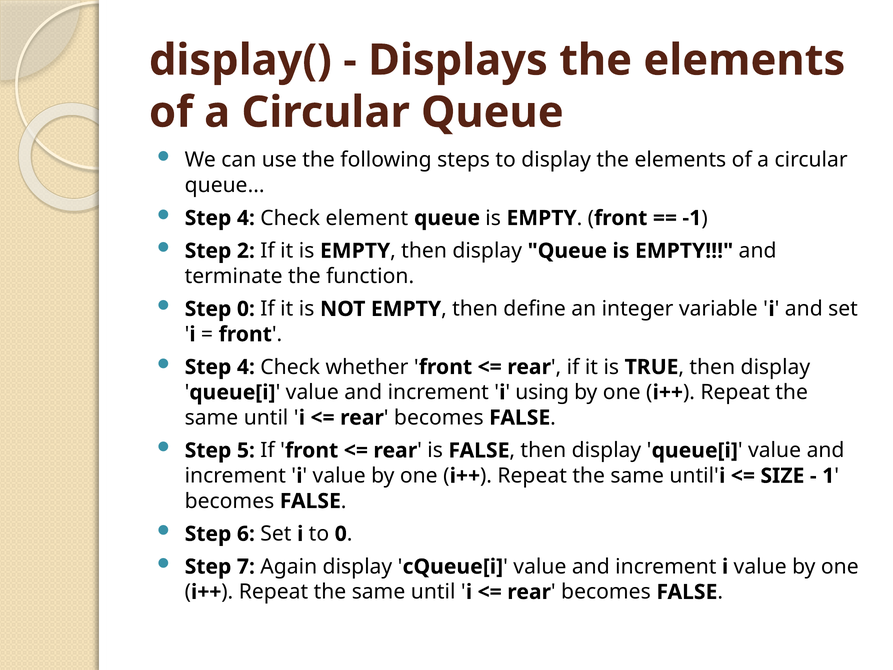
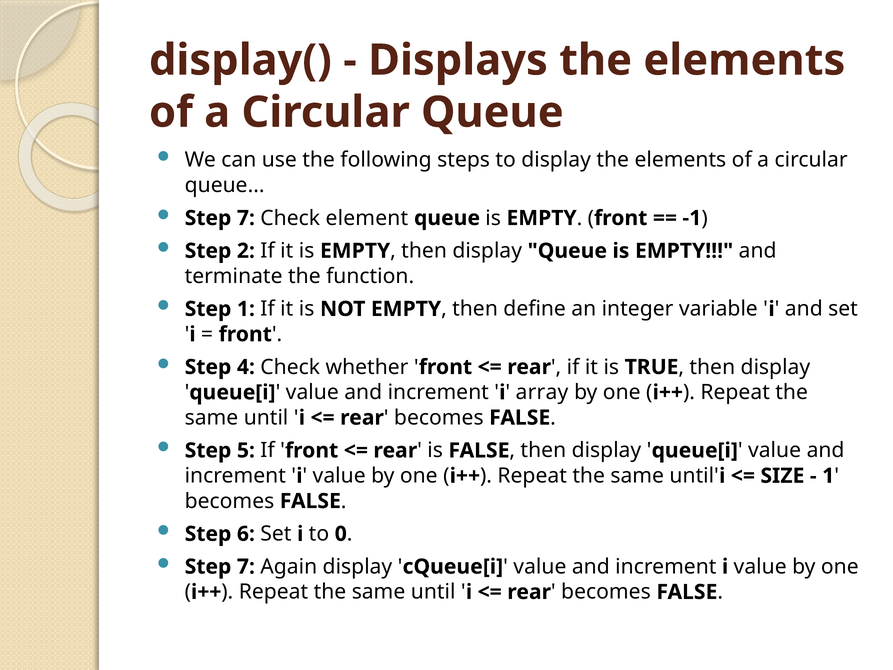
4 at (246, 218): 4 -> 7
Step 0: 0 -> 1
using: using -> array
